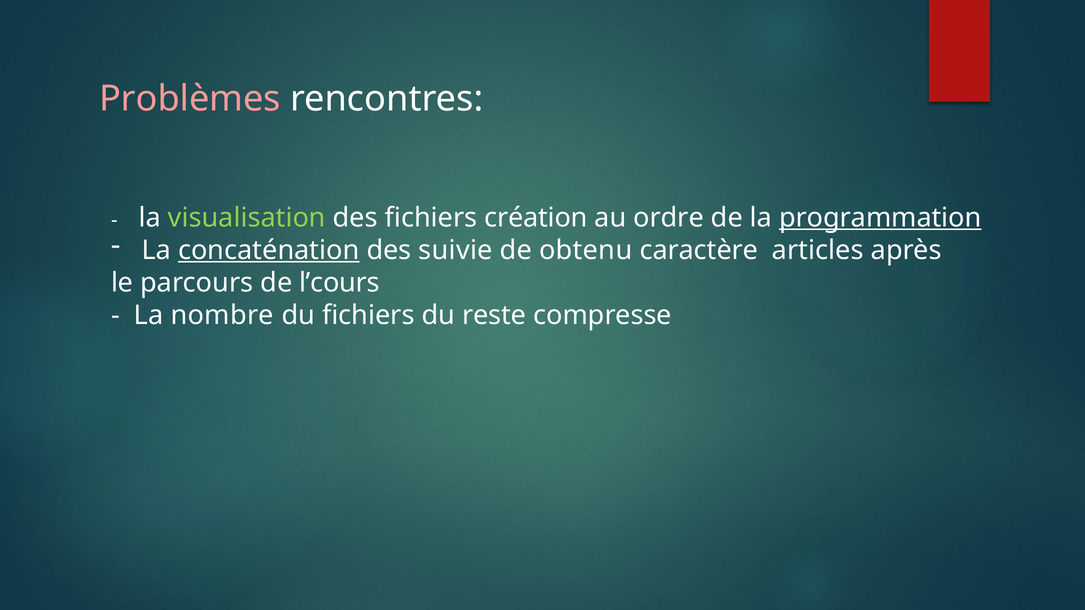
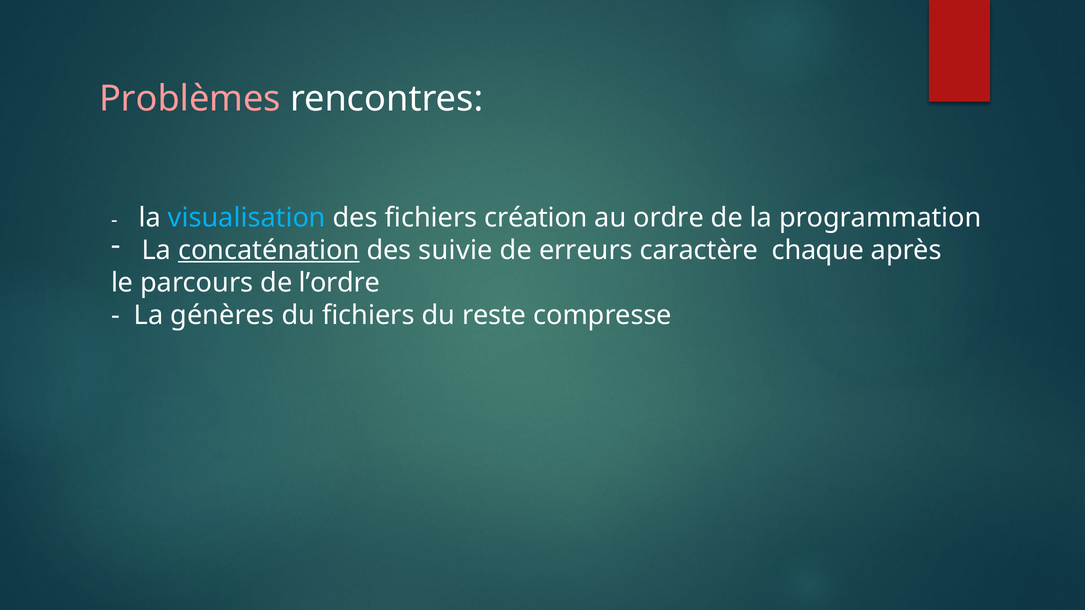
visualisation colour: light green -> light blue
programmation underline: present -> none
obtenu: obtenu -> erreurs
articles: articles -> chaque
l’cours: l’cours -> l’ordre
nombre: nombre -> génères
